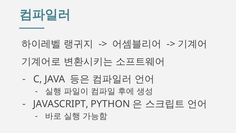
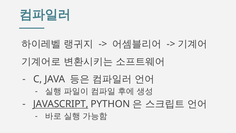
JAVASCRIPT underline: none -> present
